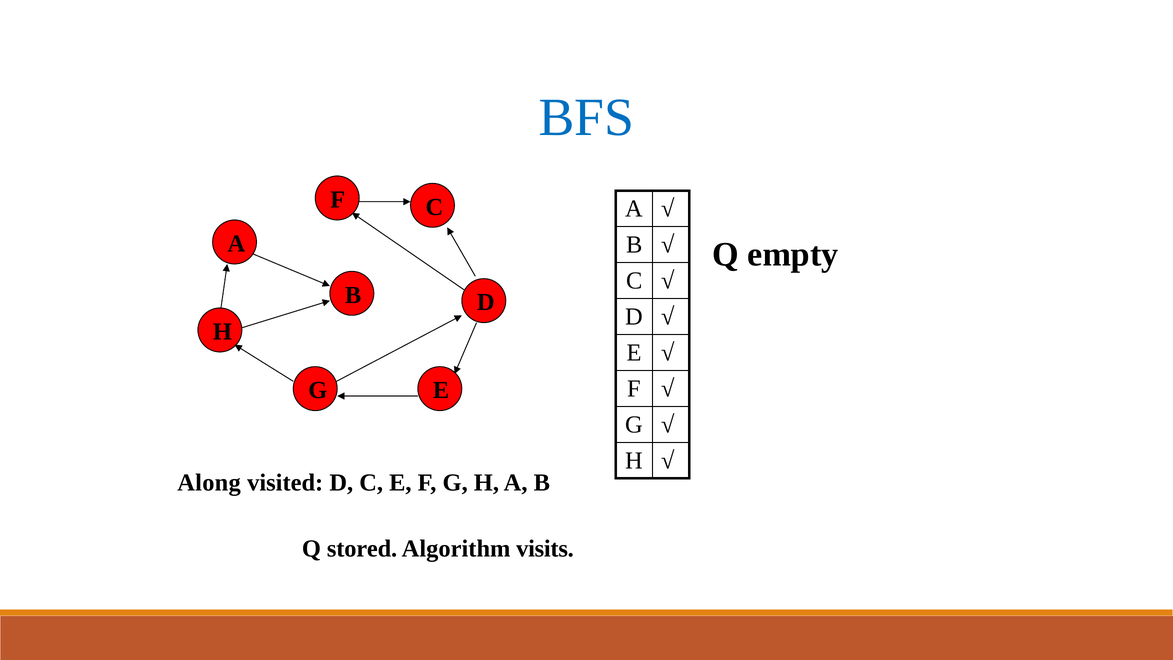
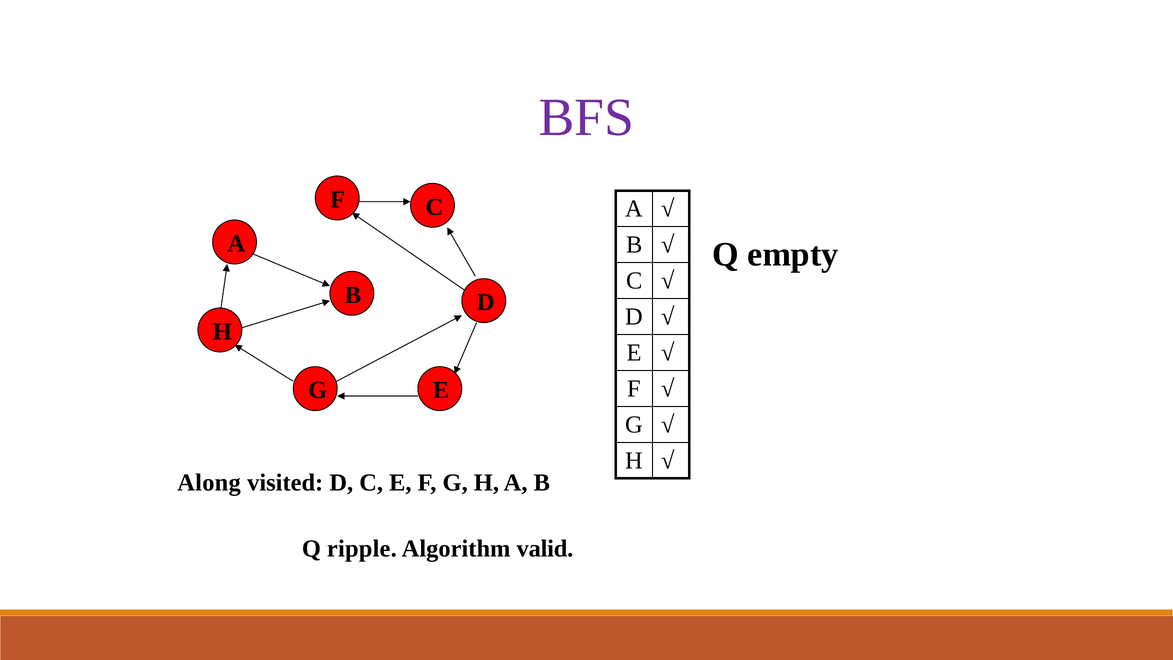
BFS colour: blue -> purple
stored: stored -> ripple
visits: visits -> valid
